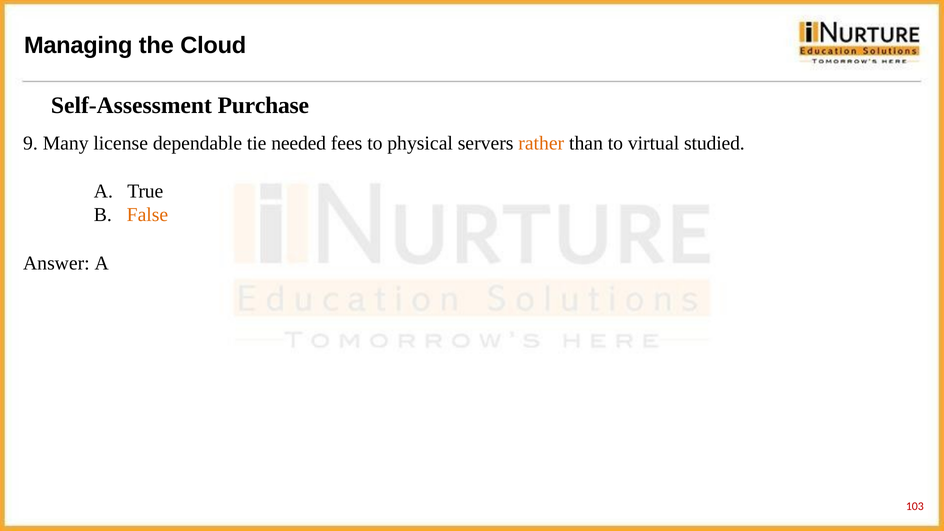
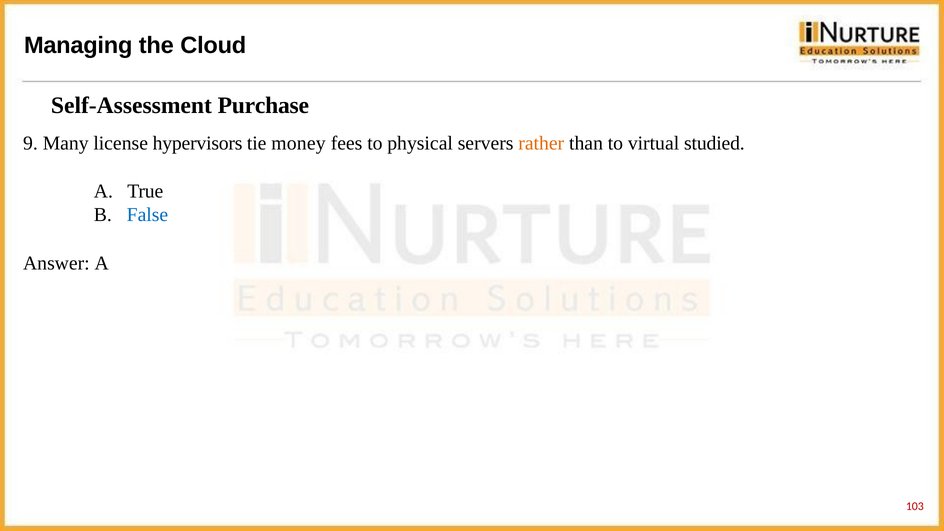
dependable: dependable -> hypervisors
needed: needed -> money
False colour: orange -> blue
